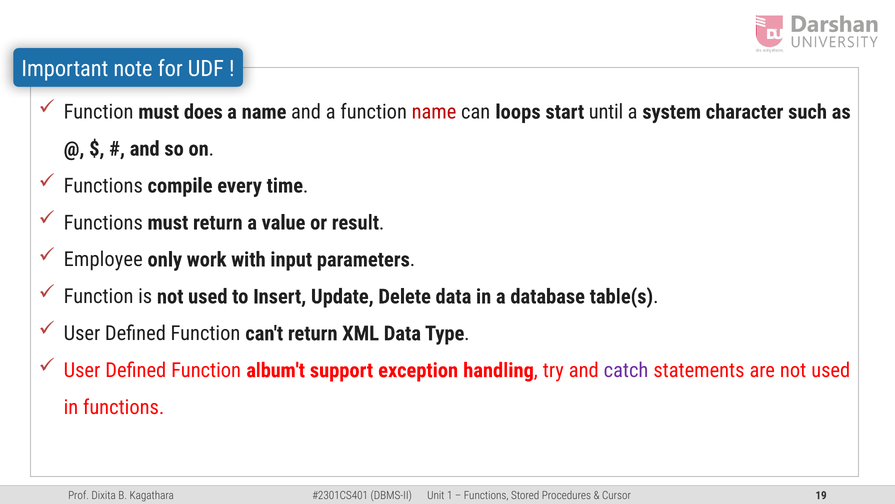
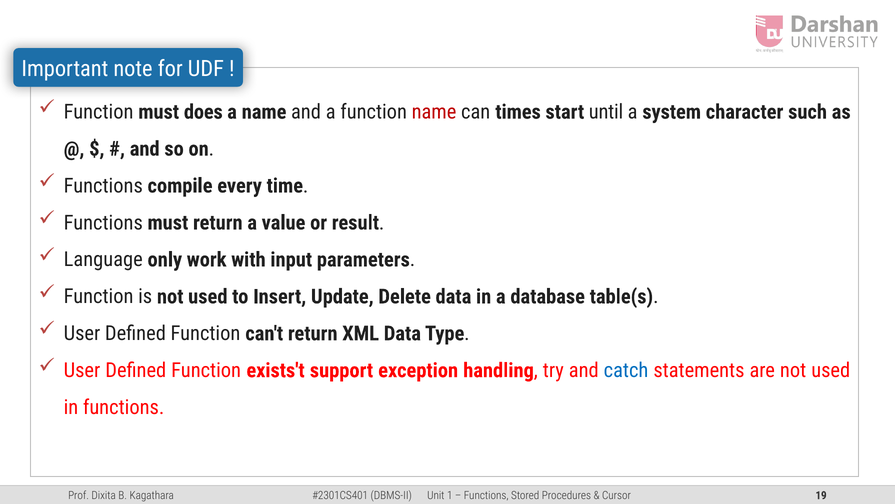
loops: loops -> times
Employee: Employee -> Language
album't: album't -> exists't
catch colour: purple -> blue
